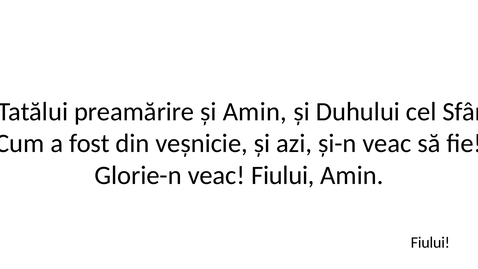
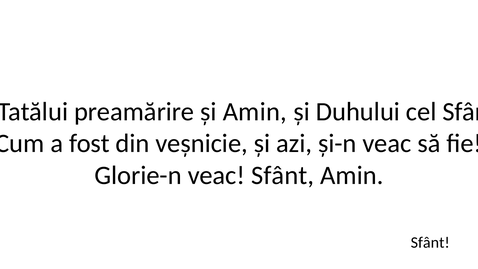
veac Fiului: Fiului -> Sfânt
Fiului at (430, 242): Fiului -> Sfânt
